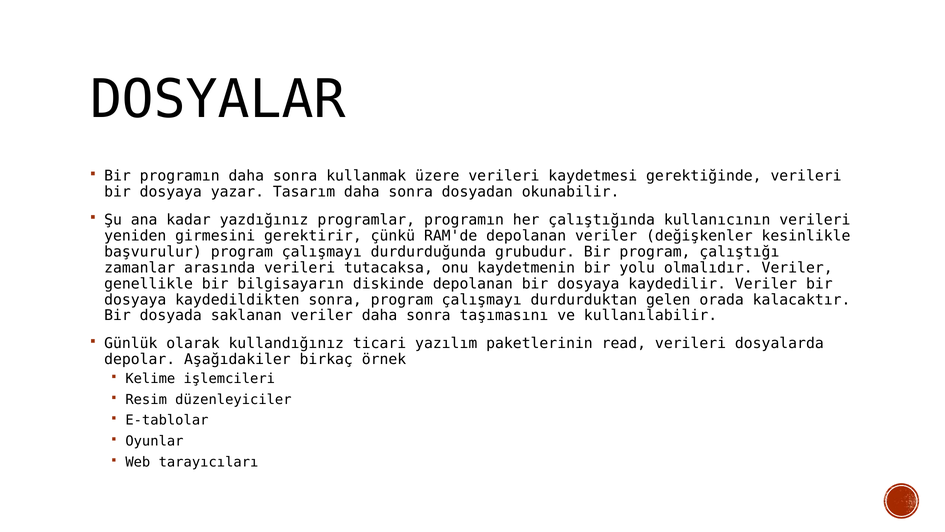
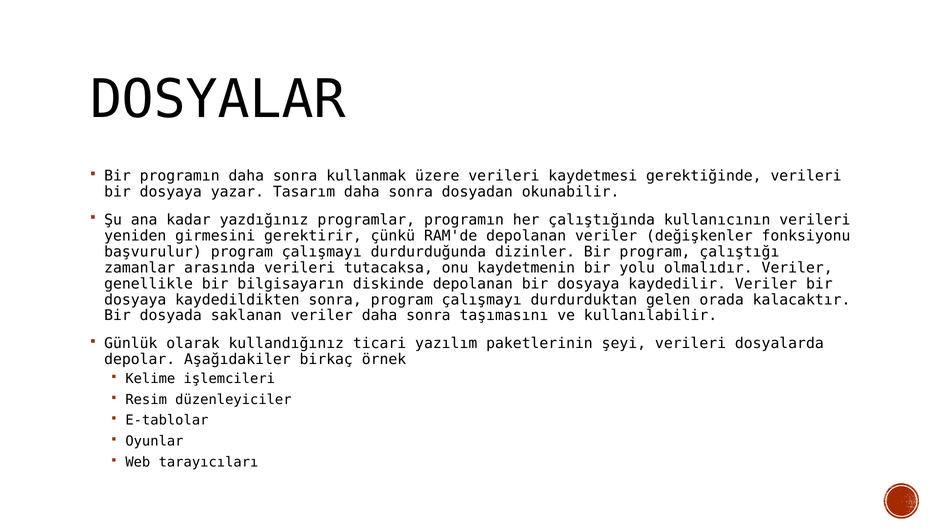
kesinlikle: kesinlikle -> fonksiyonu
grubudur: grubudur -> dizinler
read: read -> şeyi
